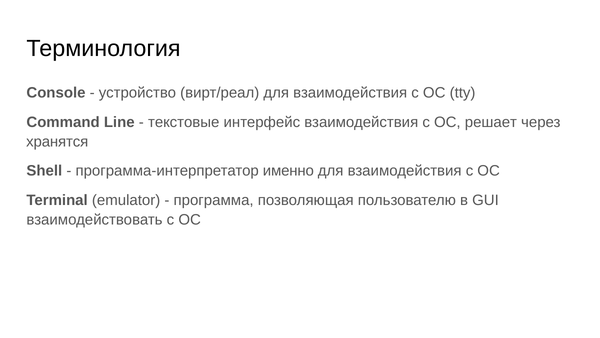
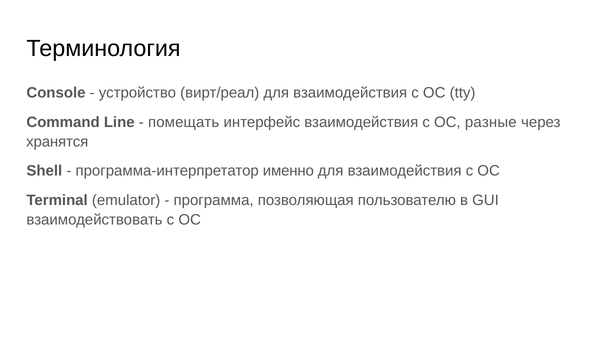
текстовые: текстовые -> помещать
решает: решает -> разные
